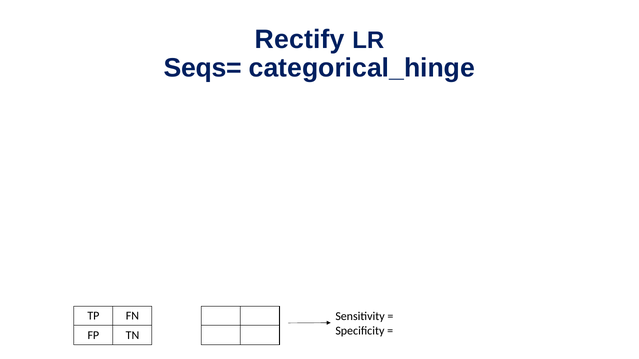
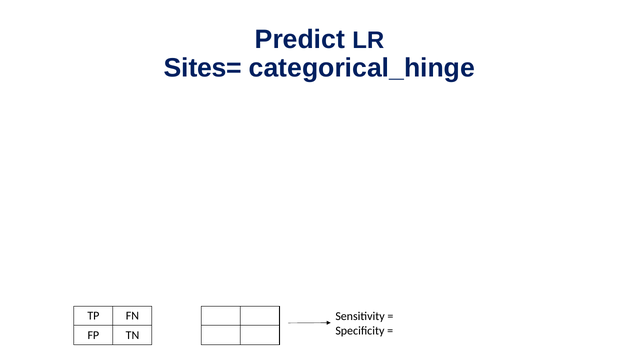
Rectify: Rectify -> Predict
Seqs=: Seqs= -> Sites=
